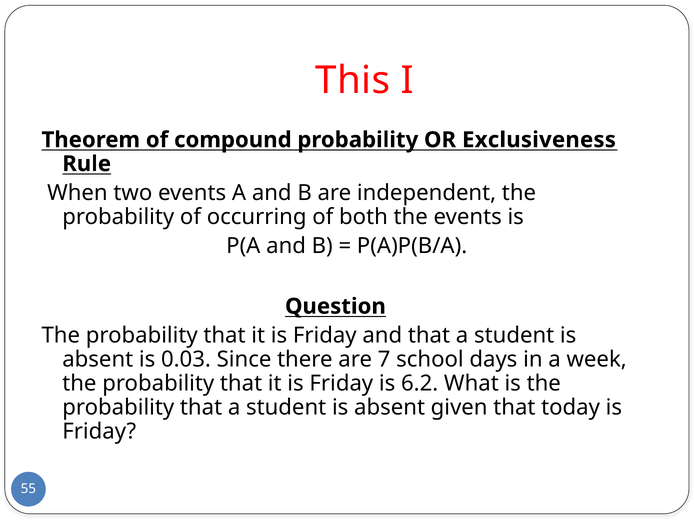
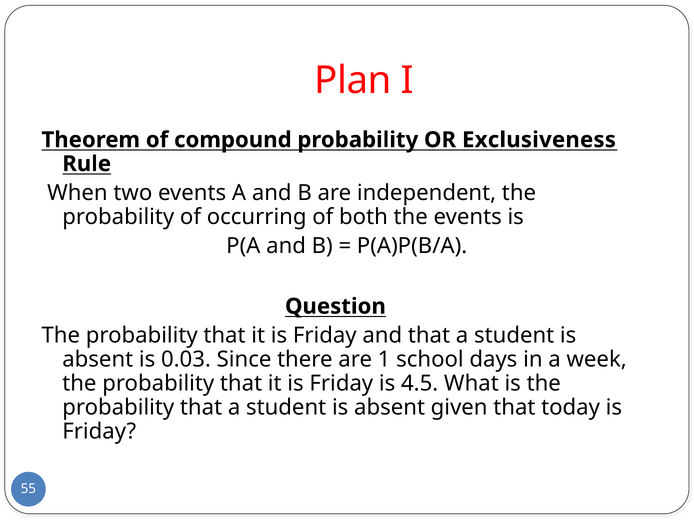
This: This -> Plan
7: 7 -> 1
6.2: 6.2 -> 4.5
